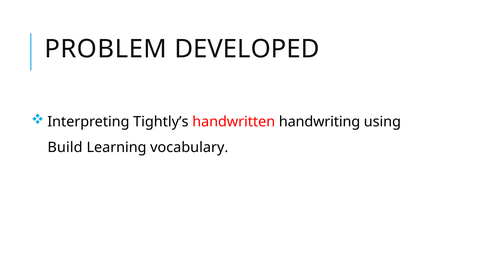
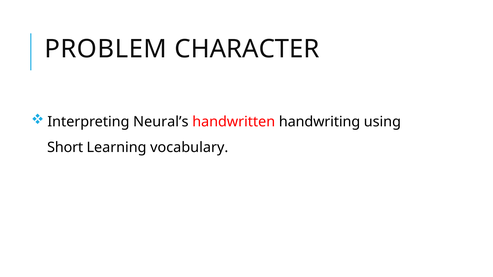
DEVELOPED: DEVELOPED -> CHARACTER
Tightly’s: Tightly’s -> Neural’s
Build: Build -> Short
